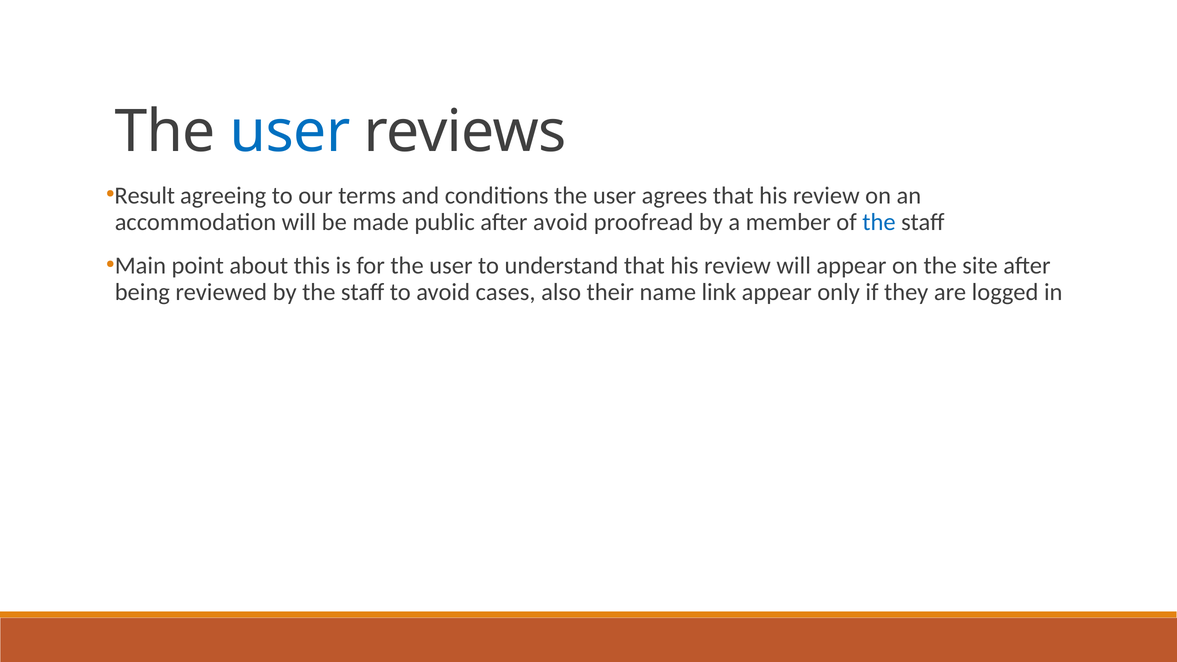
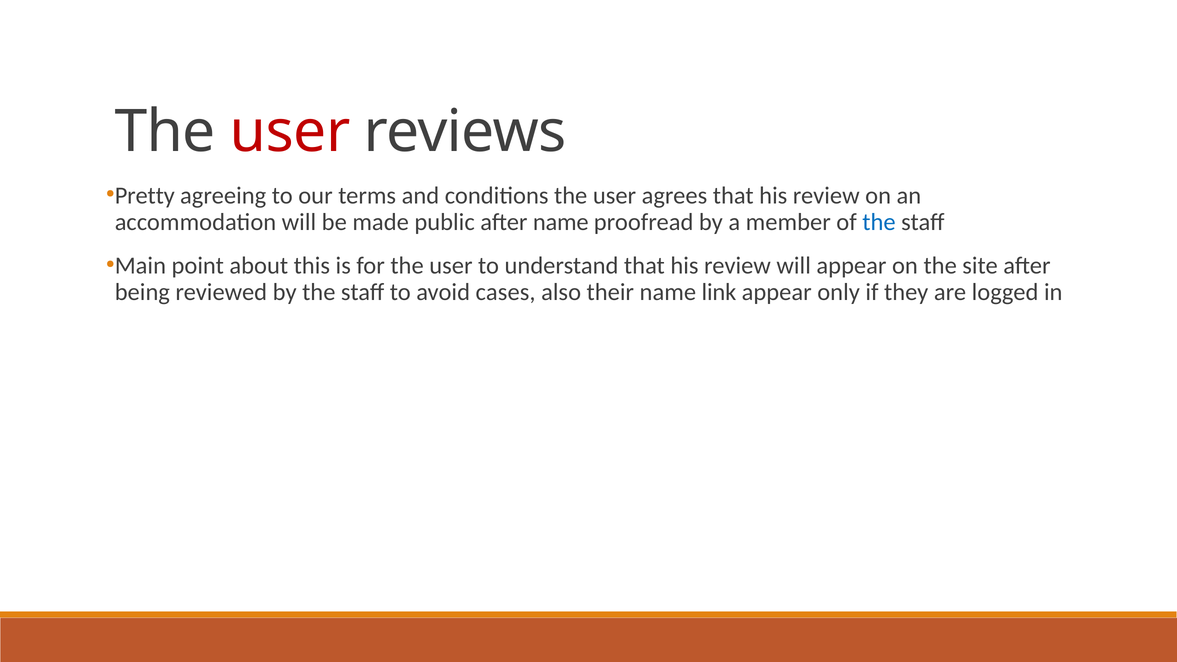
user at (290, 132) colour: blue -> red
Result: Result -> Pretty
after avoid: avoid -> name
